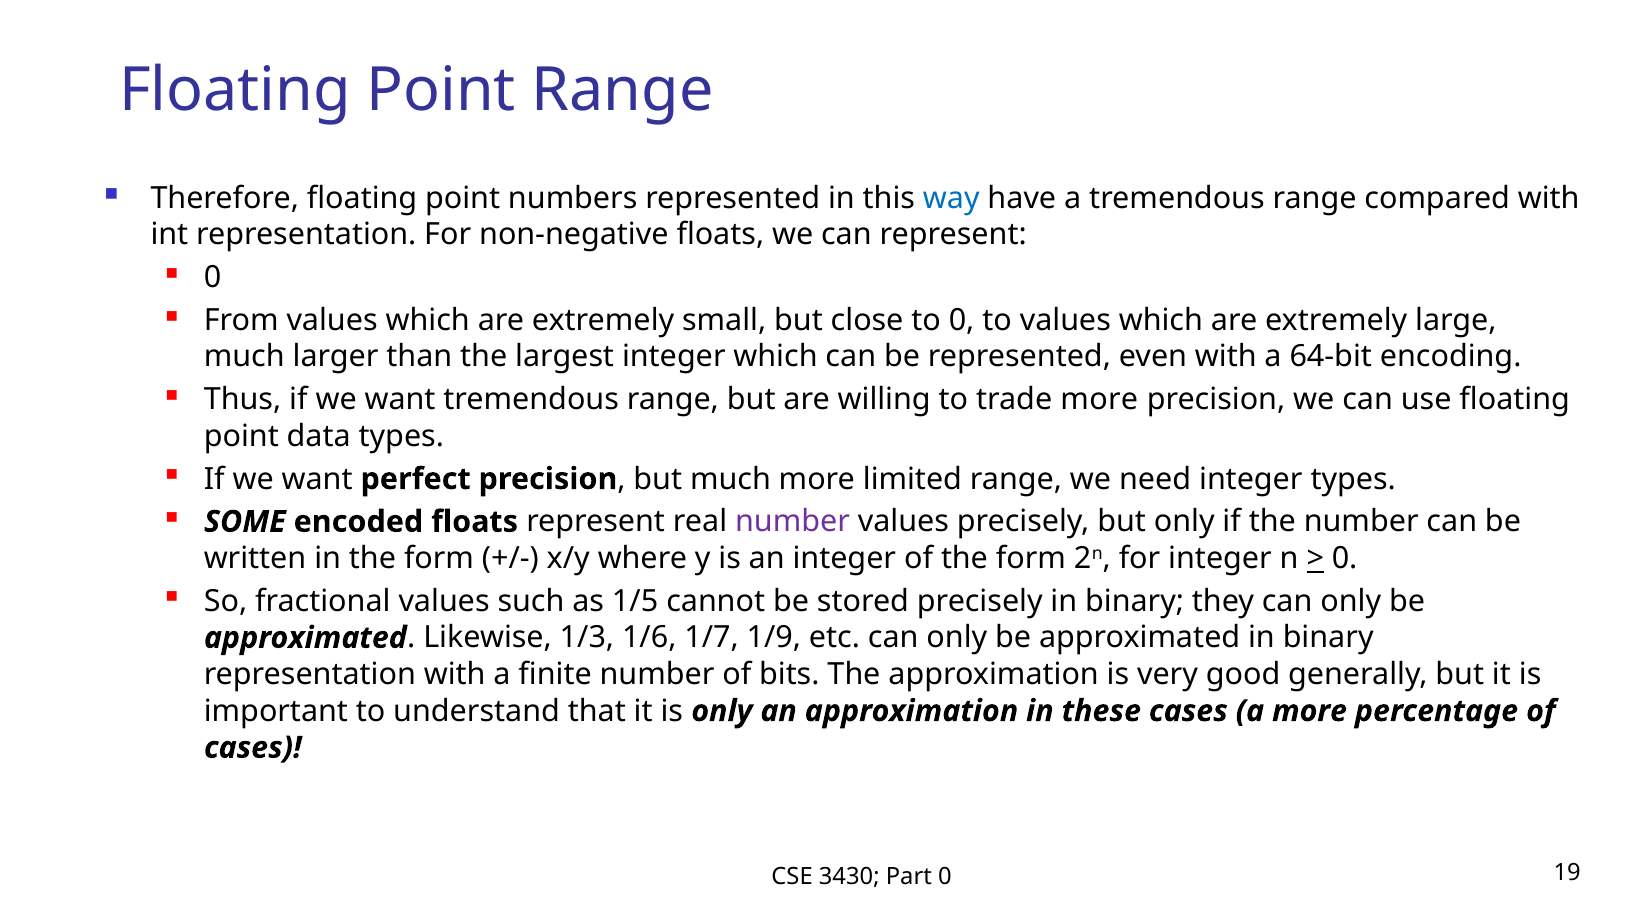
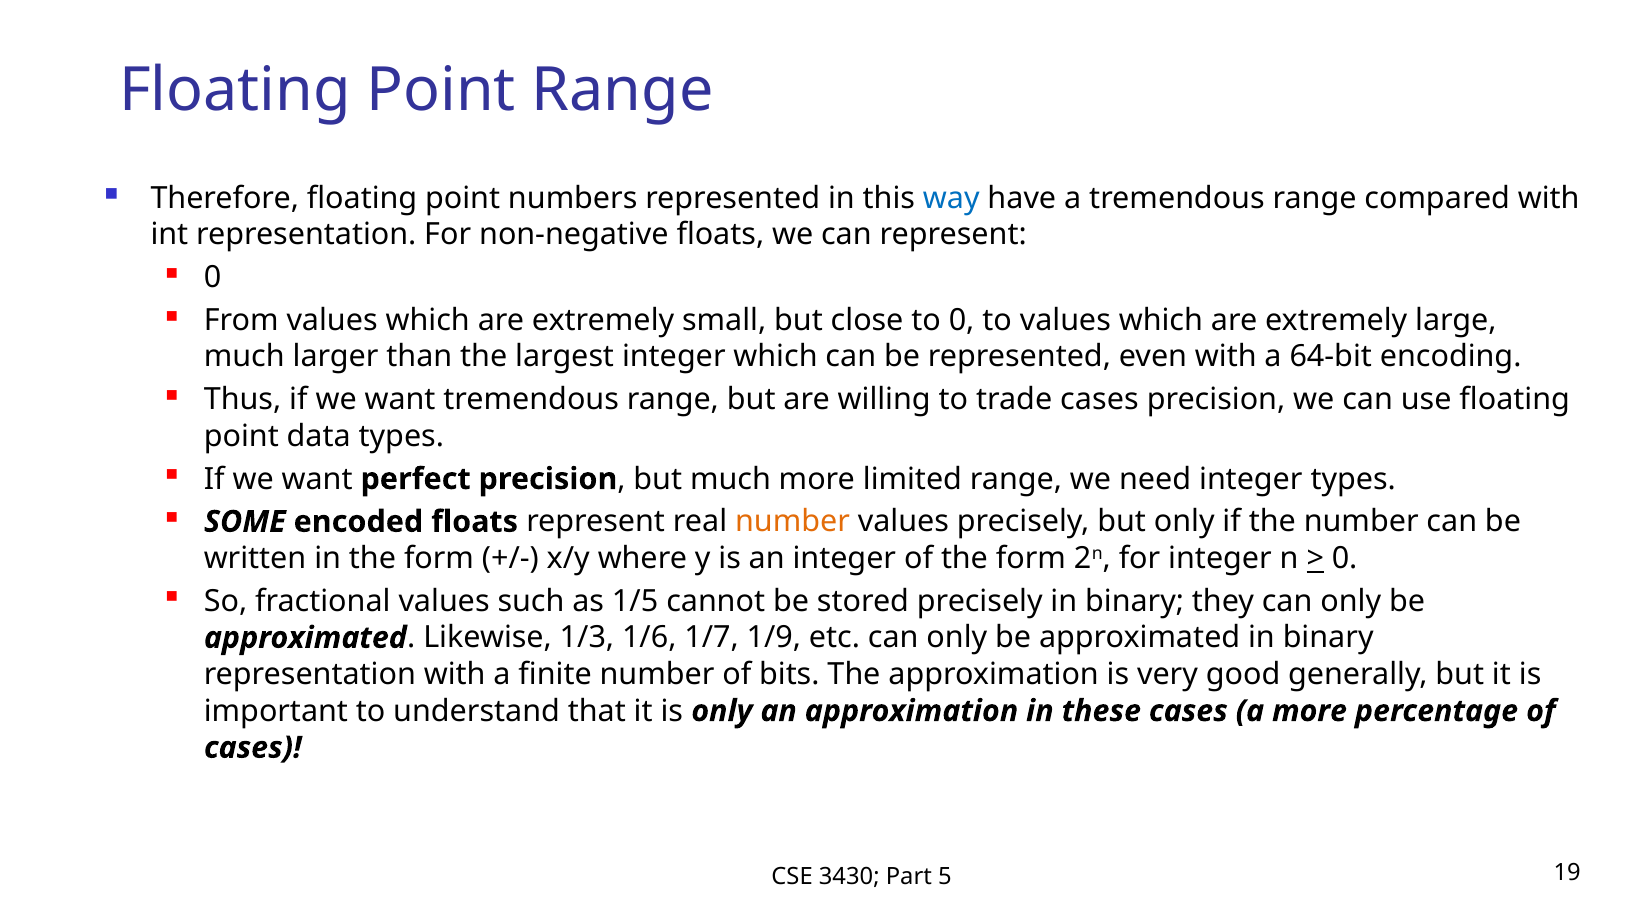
trade more: more -> cases
number at (793, 522) colour: purple -> orange
Part 0: 0 -> 5
